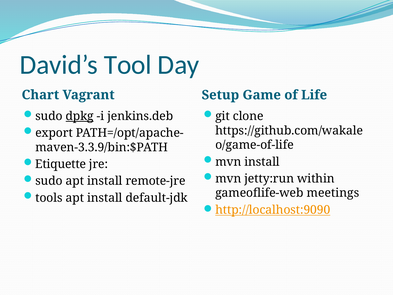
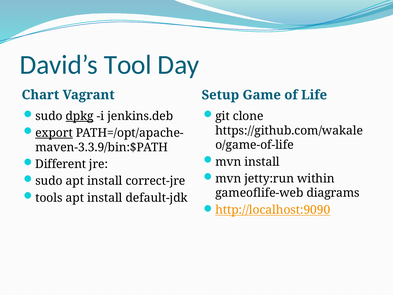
export underline: none -> present
Etiquette: Etiquette -> Different
remote-jre: remote-jre -> correct-jre
meetings: meetings -> diagrams
